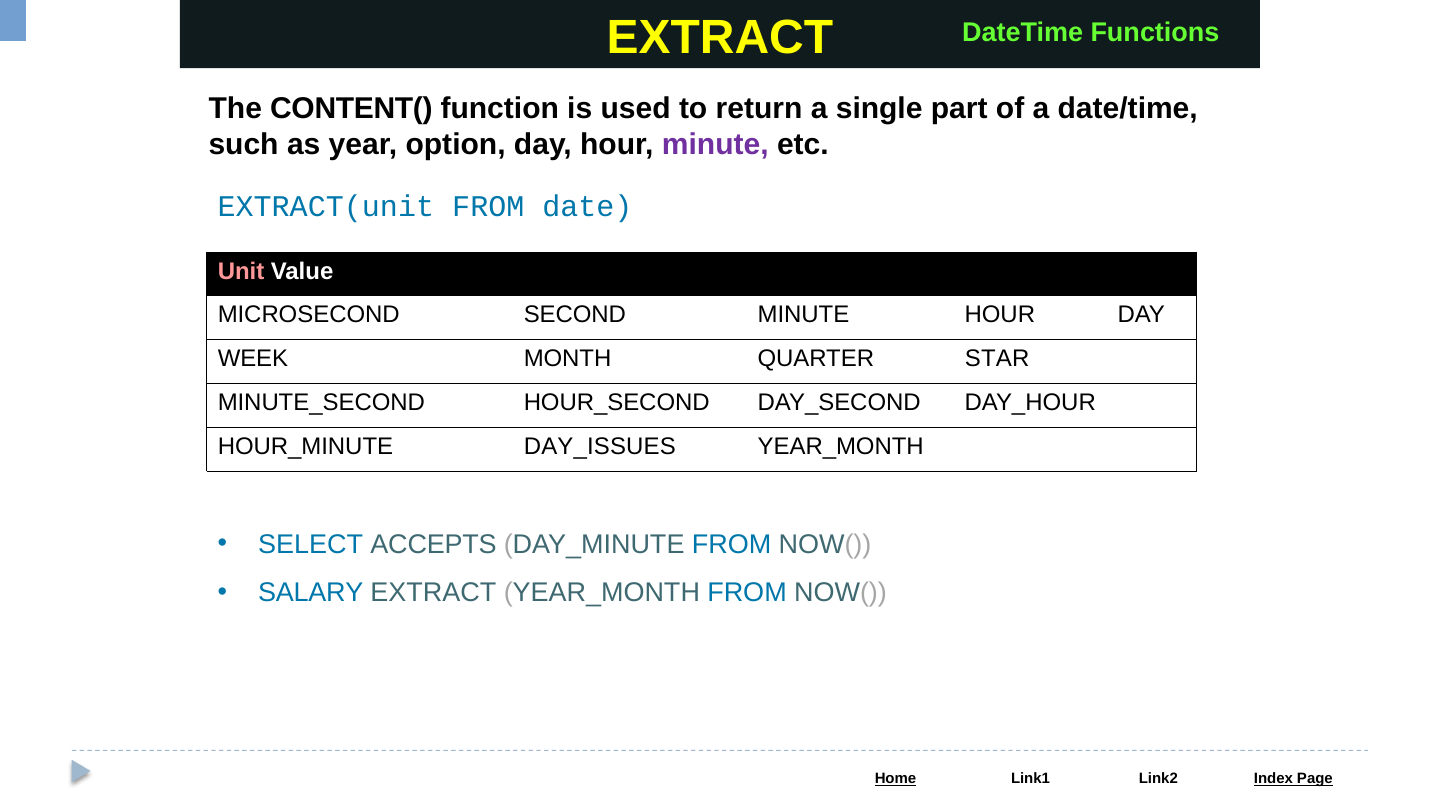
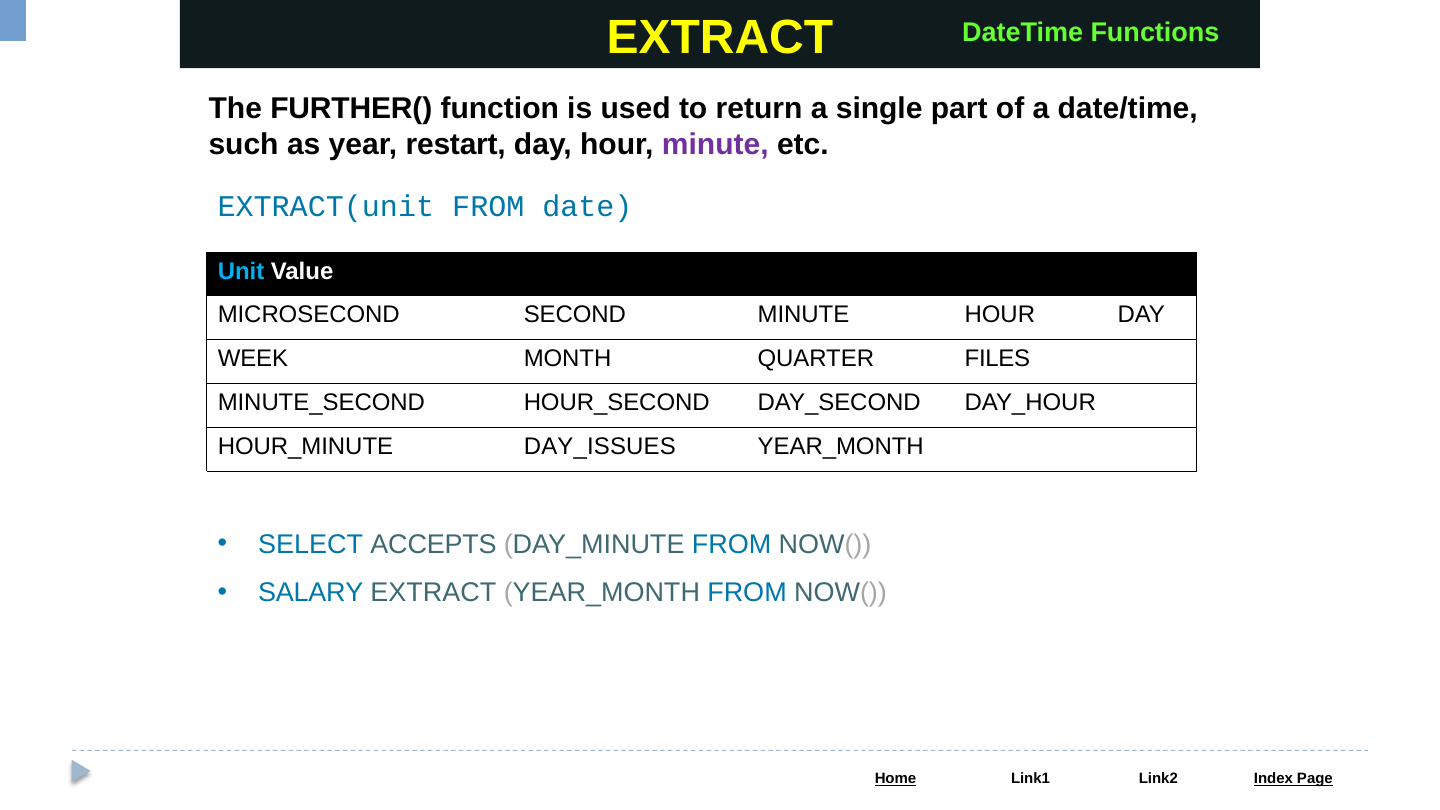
CONTENT(: CONTENT( -> FURTHER(
option: option -> restart
Unit colour: pink -> light blue
STAR: STAR -> FILES
